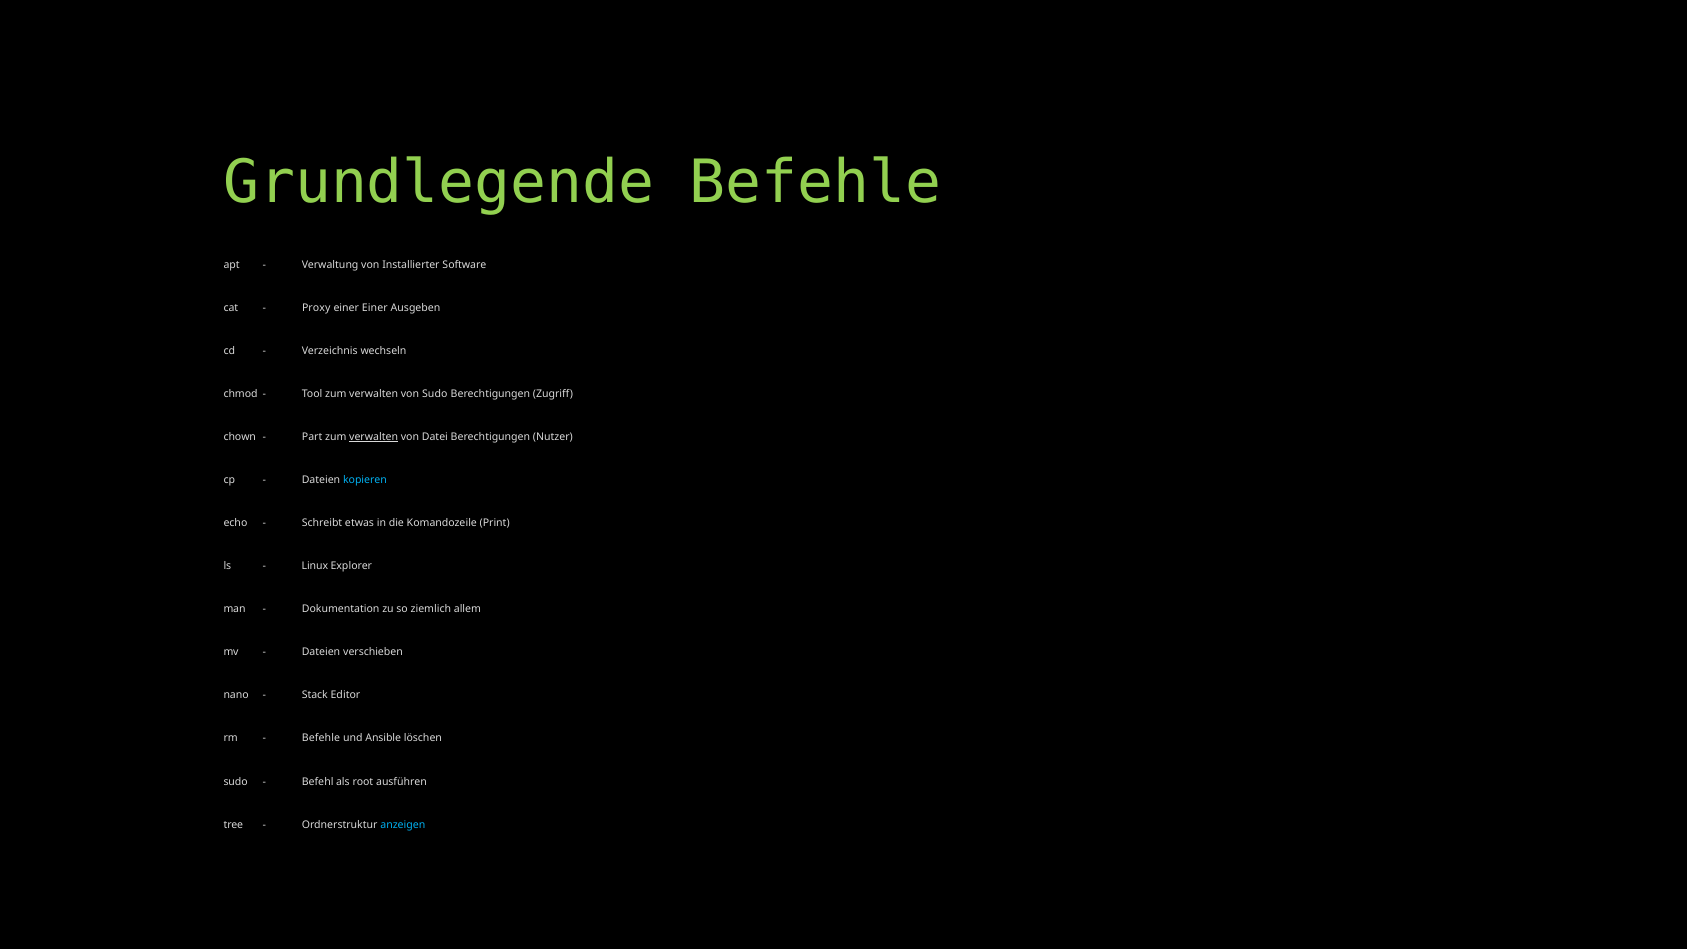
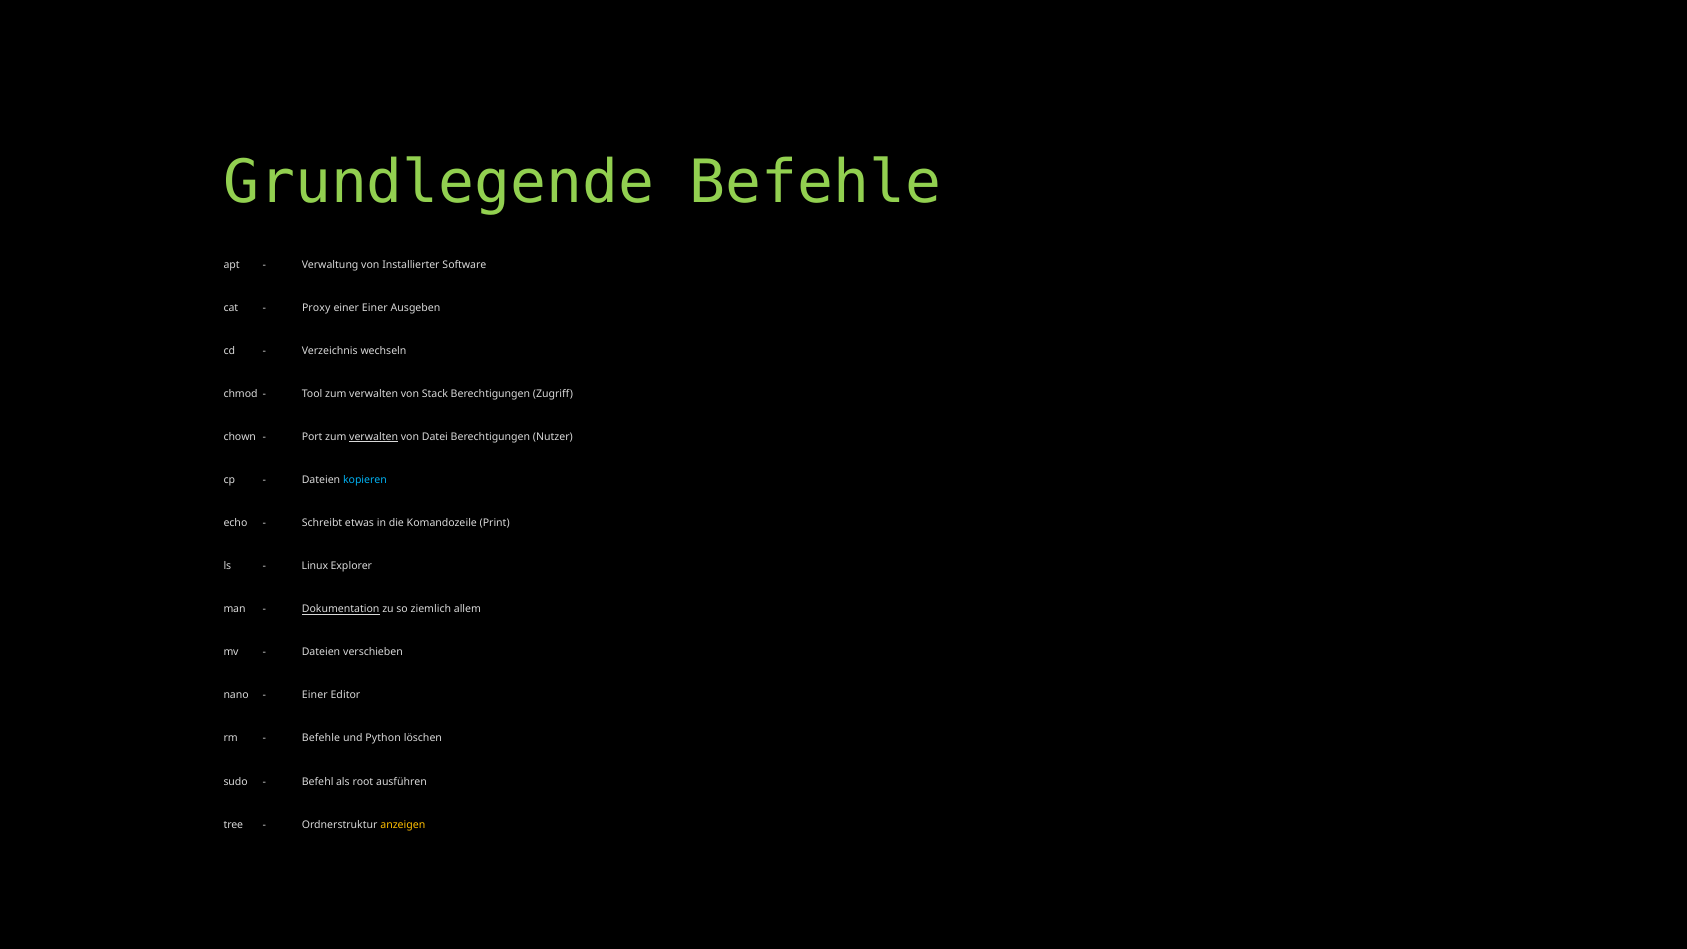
von Sudo: Sudo -> Stack
Part: Part -> Port
Dokumentation underline: none -> present
Stack at (315, 695): Stack -> Einer
Ansible: Ansible -> Python
anzeigen colour: light blue -> yellow
